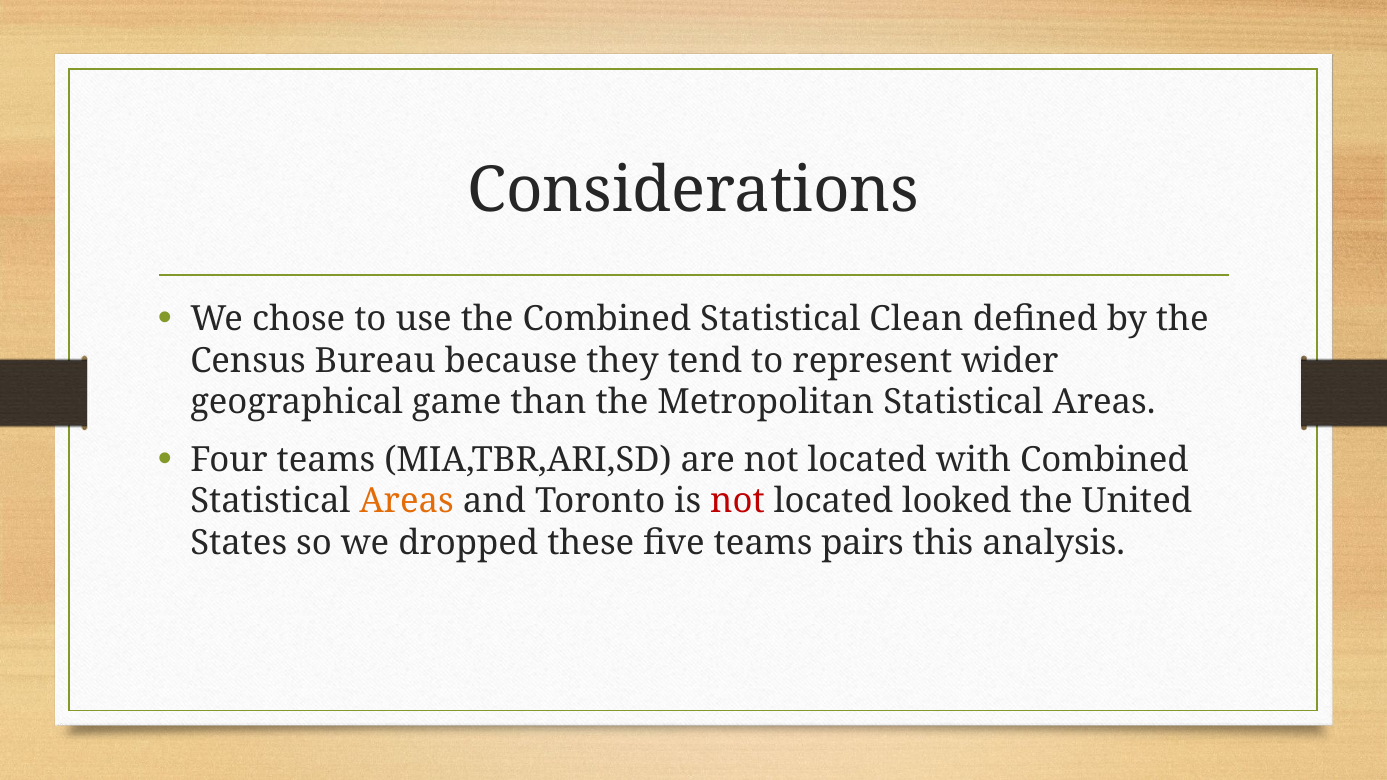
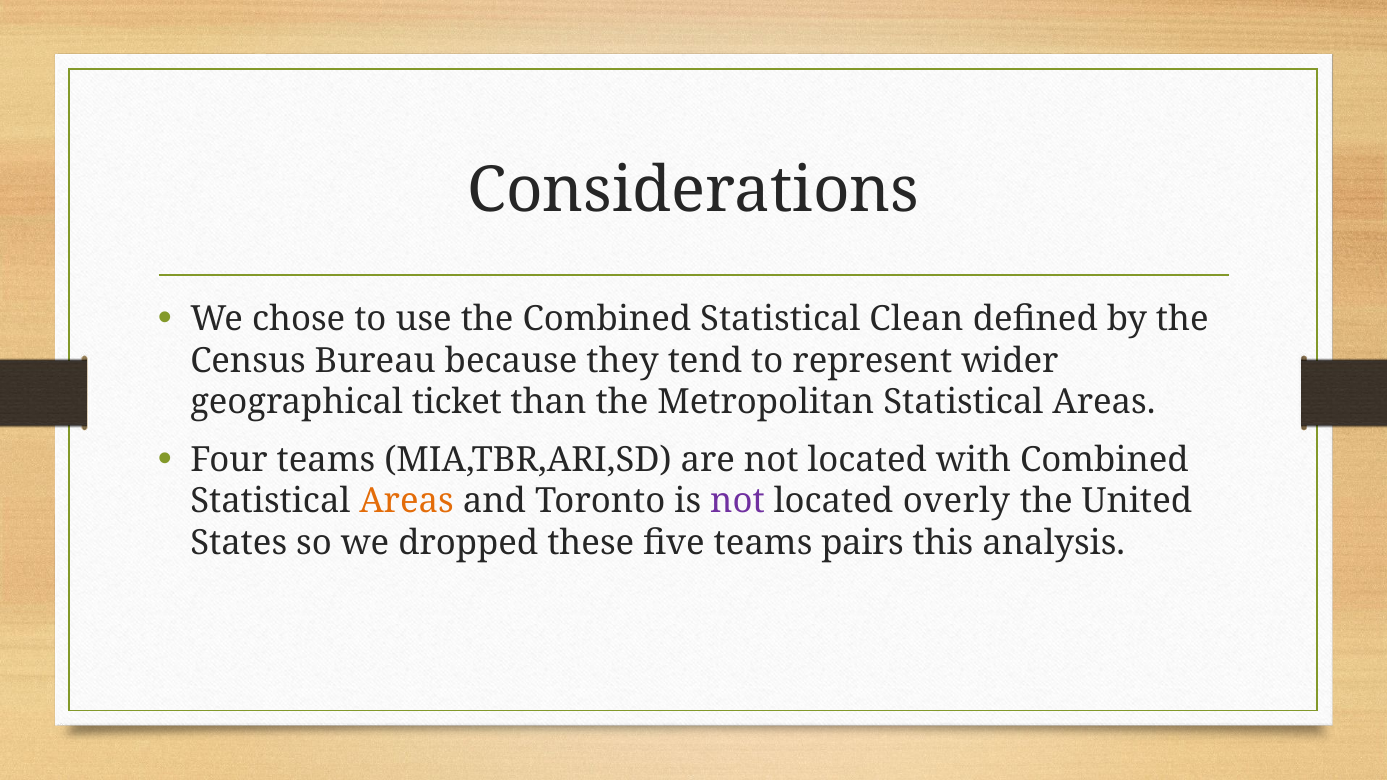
game: game -> ticket
not at (737, 501) colour: red -> purple
looked: looked -> overly
